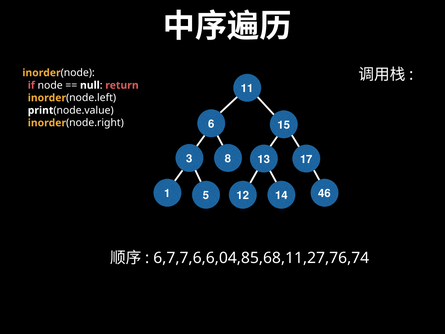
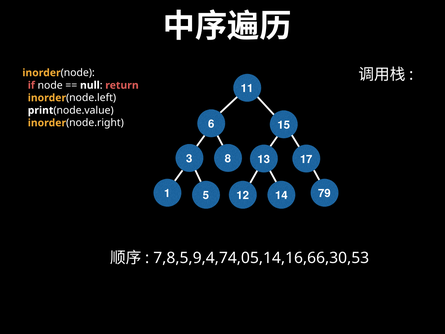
46: 46 -> 79
6,7,7,6,6,04,85,68,11,27,76,74: 6,7,7,6,6,04,85,68,11,27,76,74 -> 7,8,5,9,4,74,05,14,16,66,30,53
